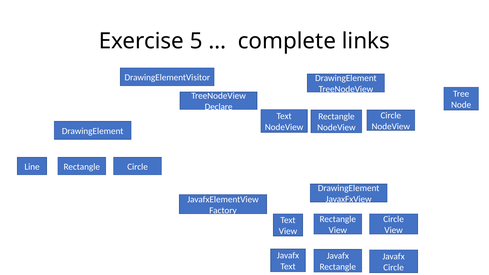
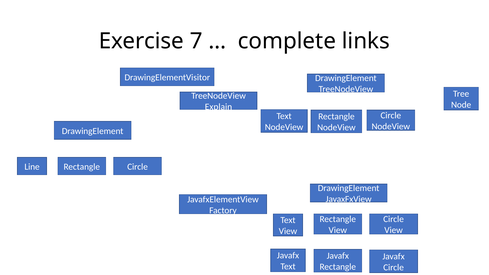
5: 5 -> 7
Declare: Declare -> Explain
